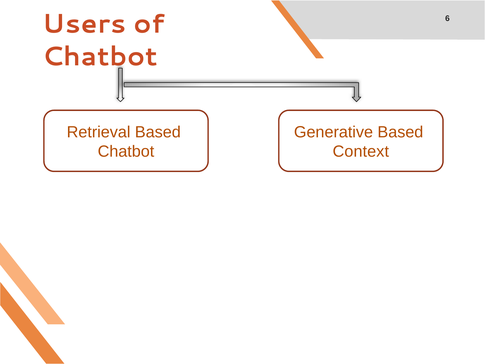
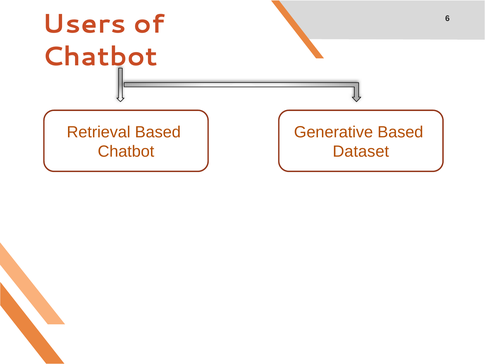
Context: Context -> Dataset
